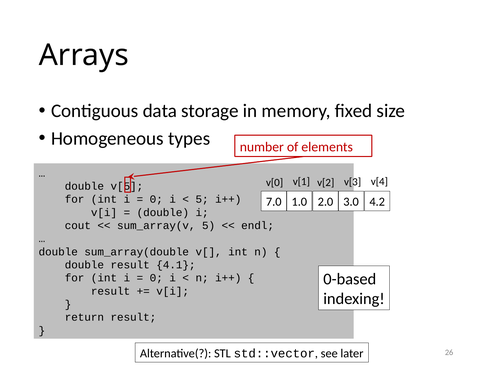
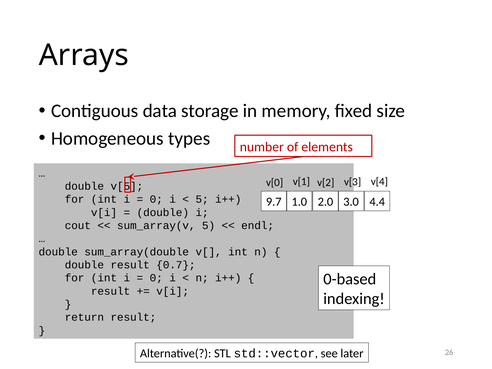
7.0: 7.0 -> 9.7
4.2: 4.2 -> 4.4
4.1: 4.1 -> 0.7
